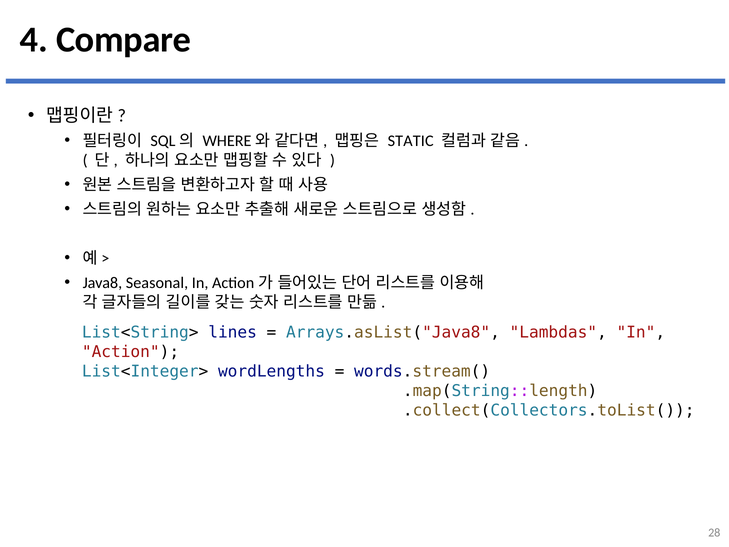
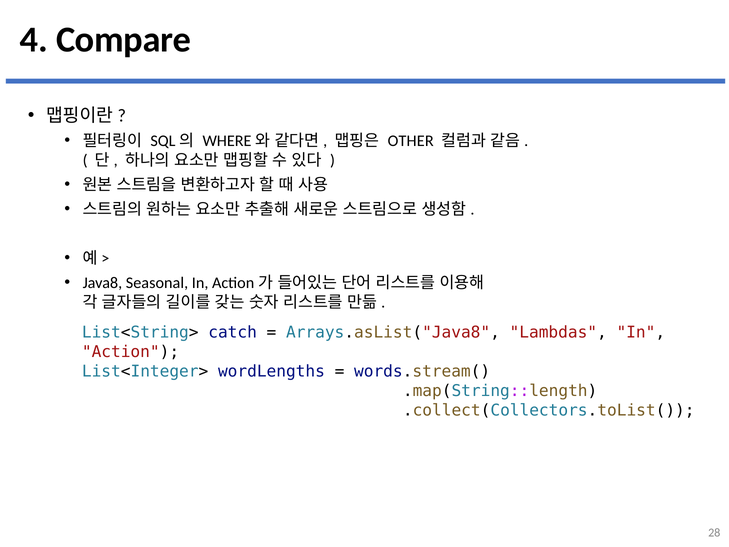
STATIC: STATIC -> OTHER
lines: lines -> catch
